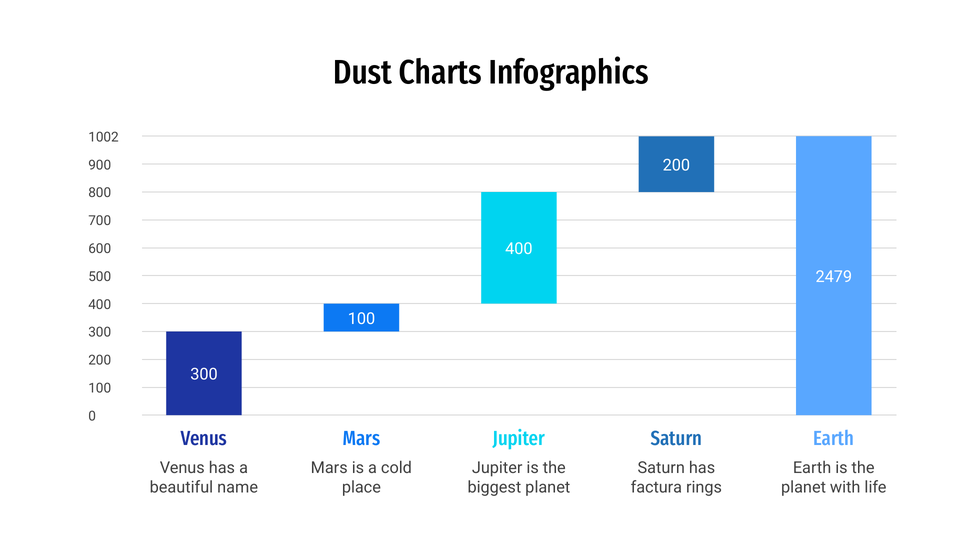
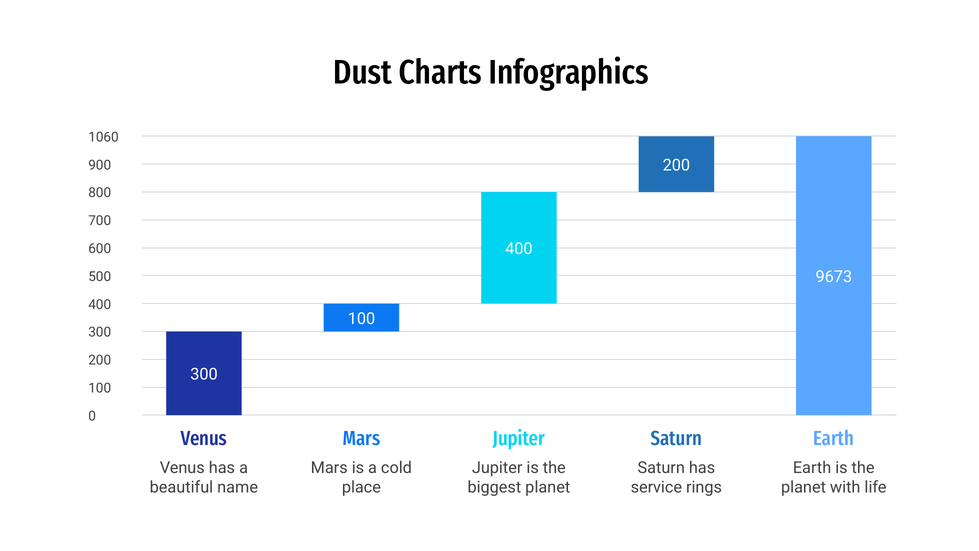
1002: 1002 -> 1060
2479: 2479 -> 9673
factura: factura -> service
